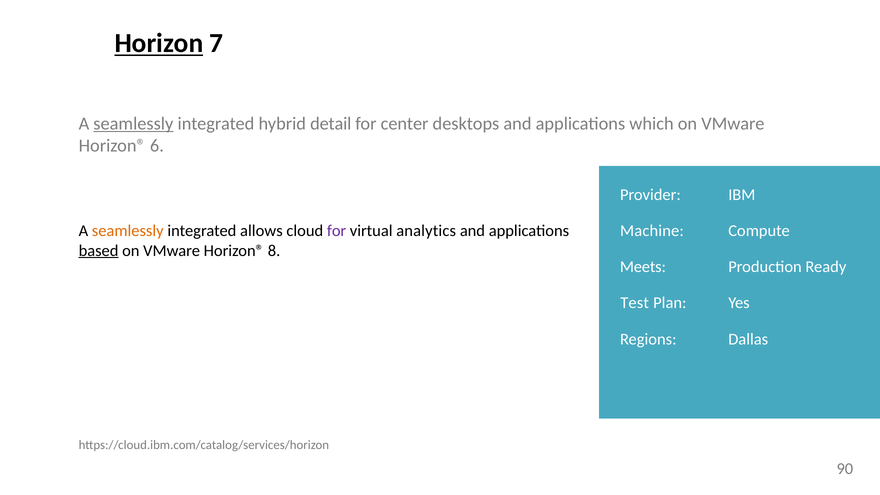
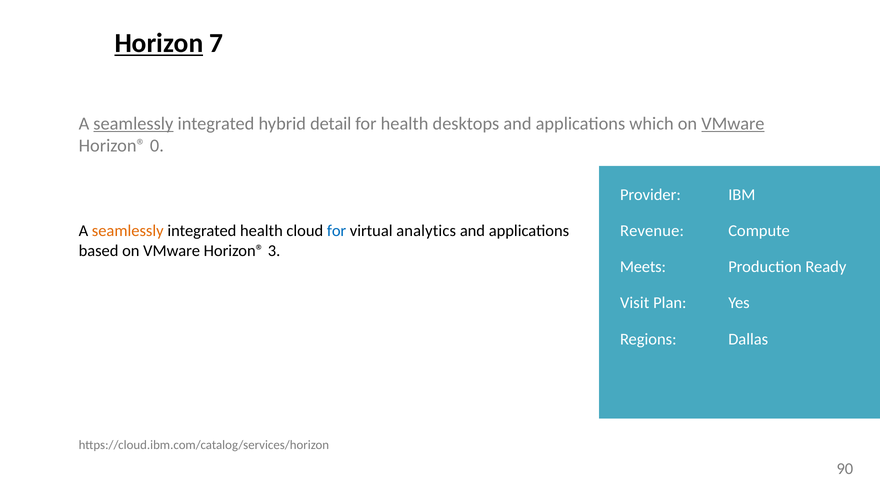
for center: center -> health
VMware at (733, 124) underline: none -> present
6: 6 -> 0
integrated allows: allows -> health
for at (337, 231) colour: purple -> blue
Machine: Machine -> Revenue
based underline: present -> none
8: 8 -> 3
Test: Test -> Visit
